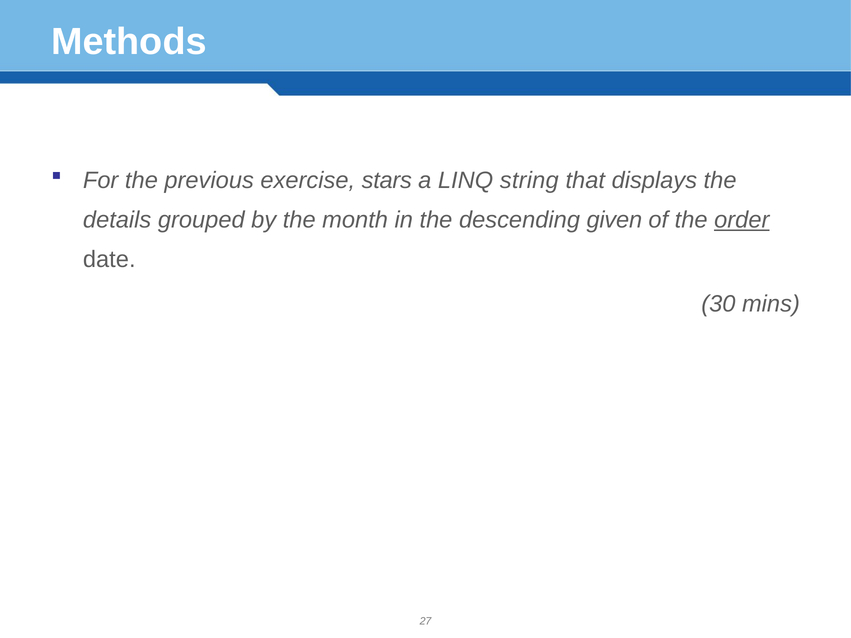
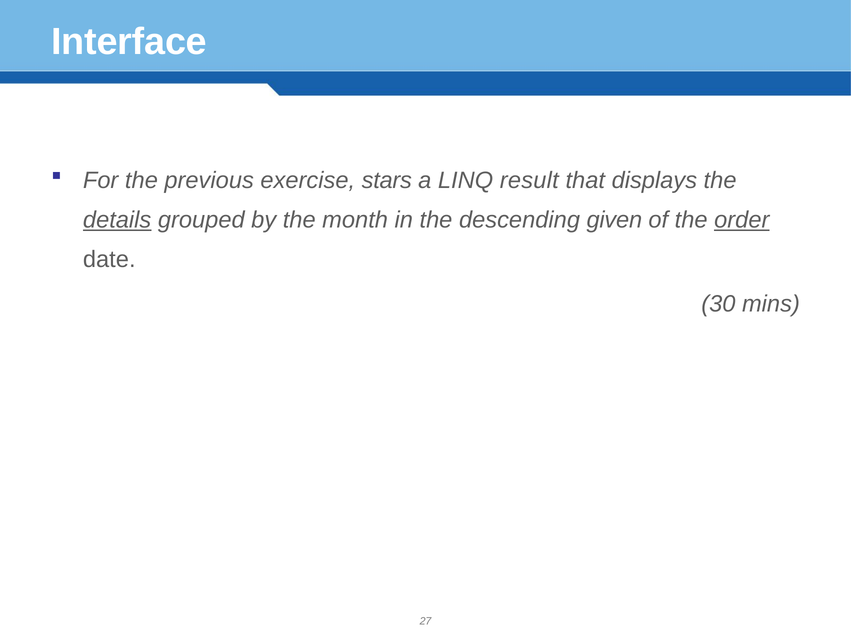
Methods: Methods -> Interface
string: string -> result
details underline: none -> present
